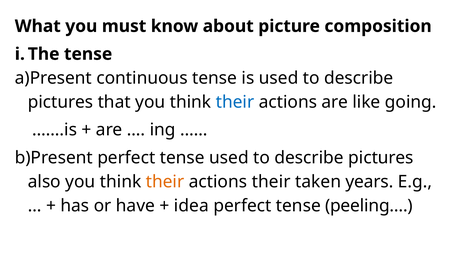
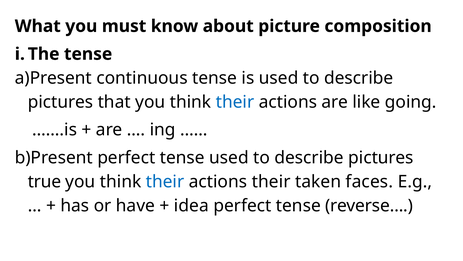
also: also -> true
their at (165, 181) colour: orange -> blue
years: years -> faces
peeling…: peeling… -> reverse…
